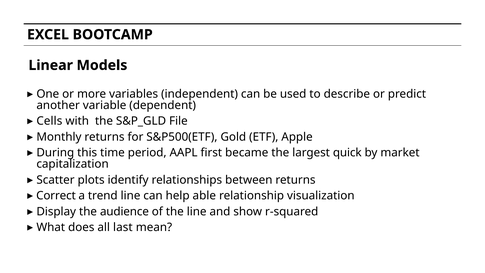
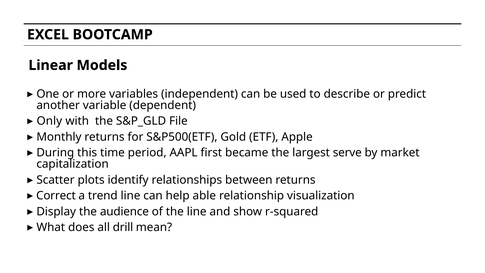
Cells: Cells -> Only
quick: quick -> serve
last: last -> drill
